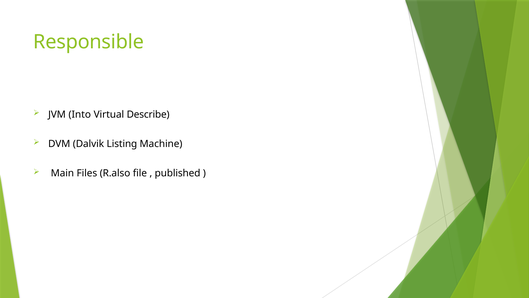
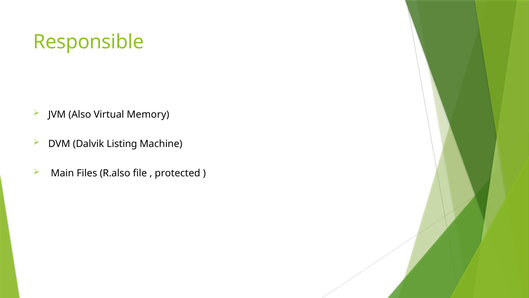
Into: Into -> Also
Describe: Describe -> Memory
published: published -> protected
